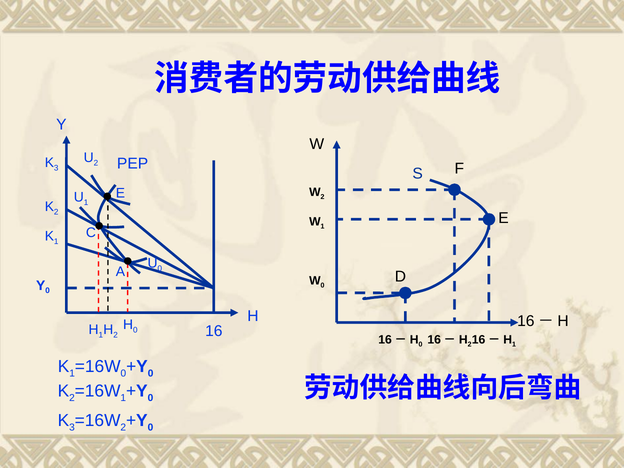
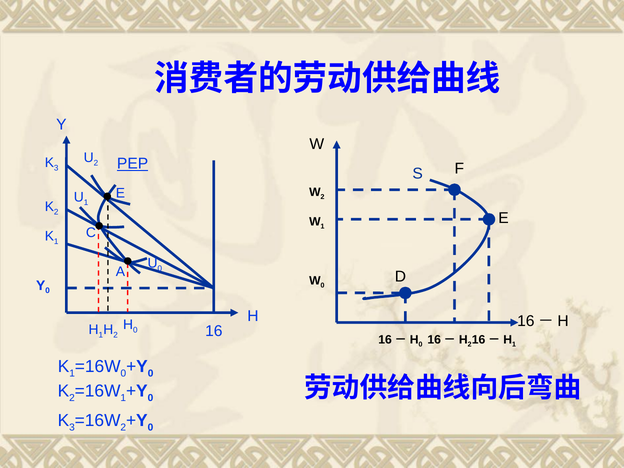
PEP underline: none -> present
